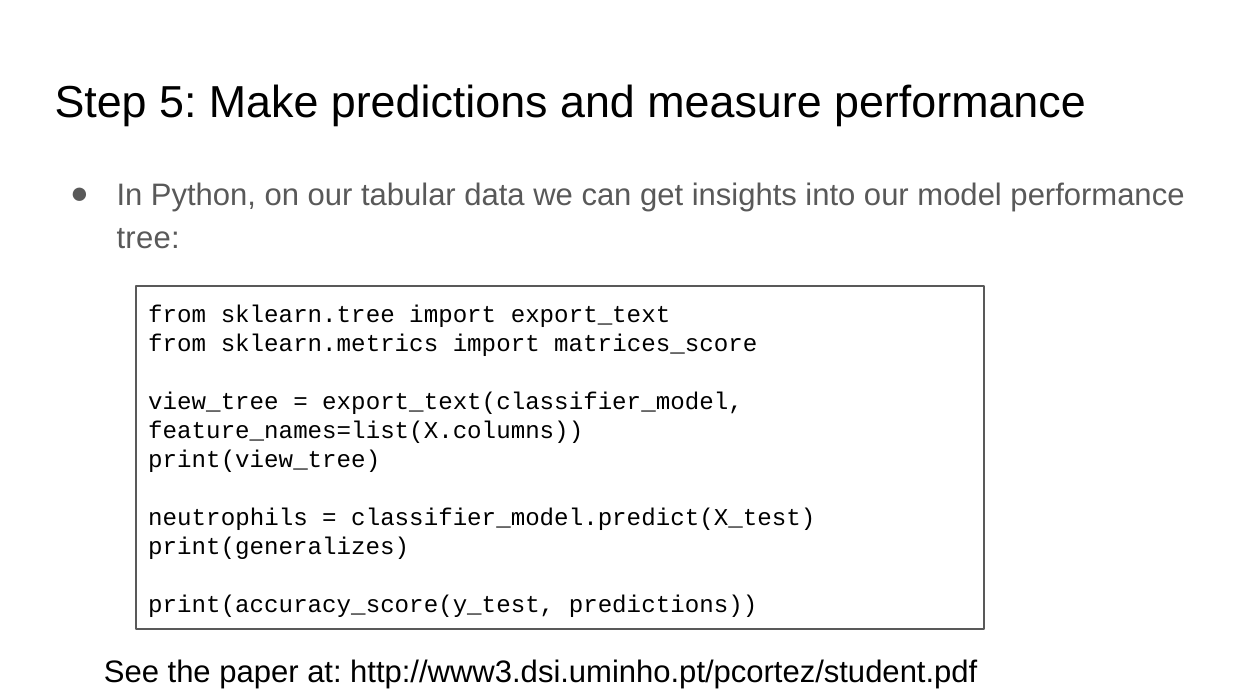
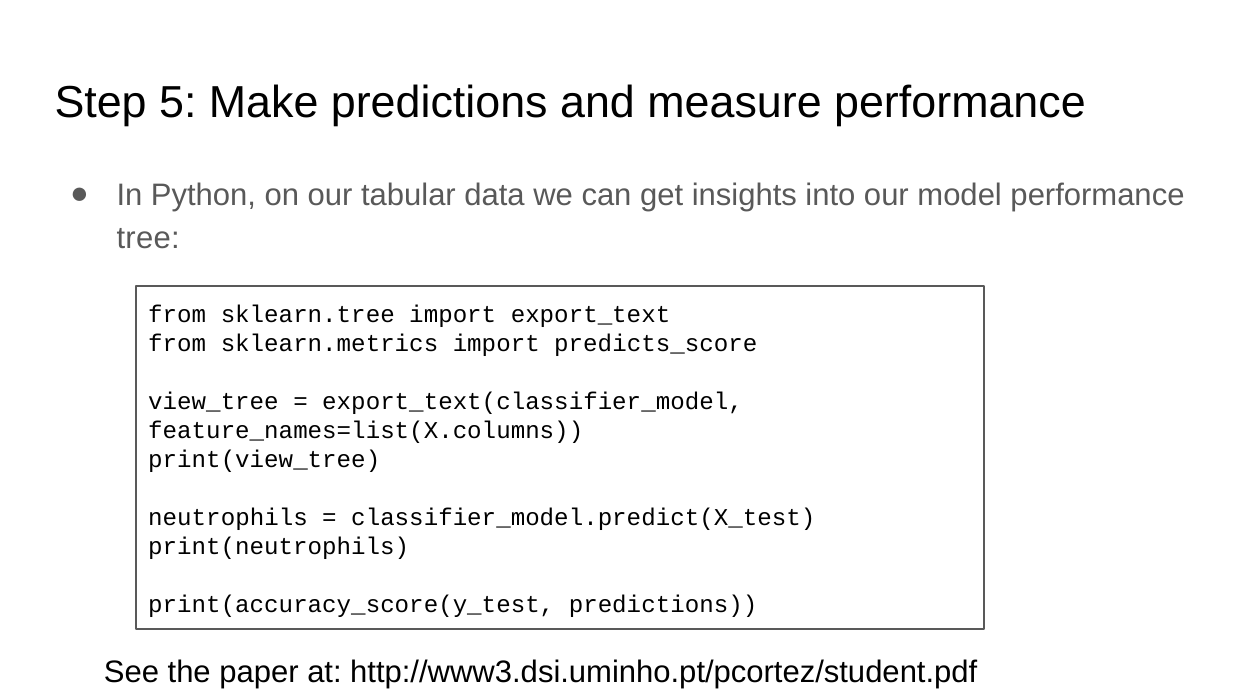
matrices_score: matrices_score -> predicts_score
print(generalizes: print(generalizes -> print(neutrophils
